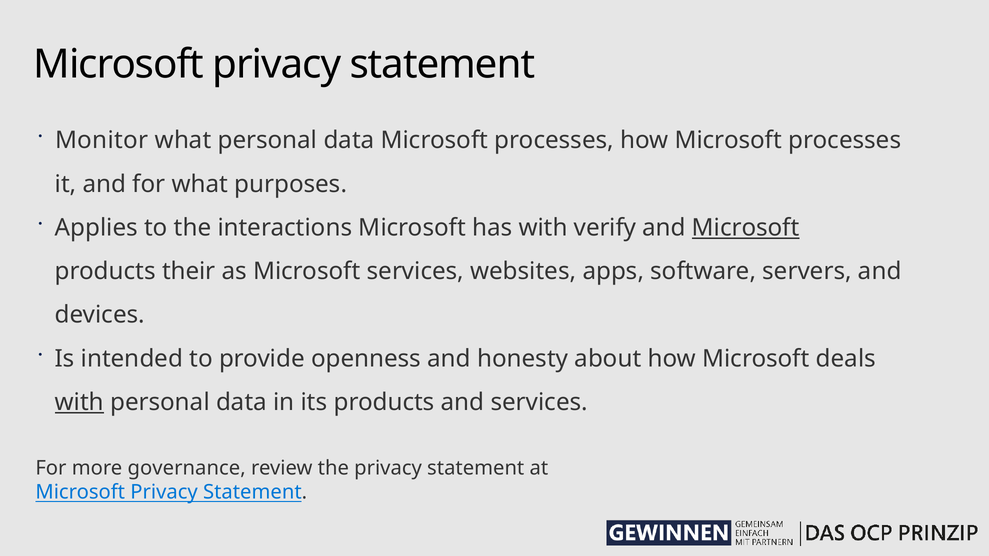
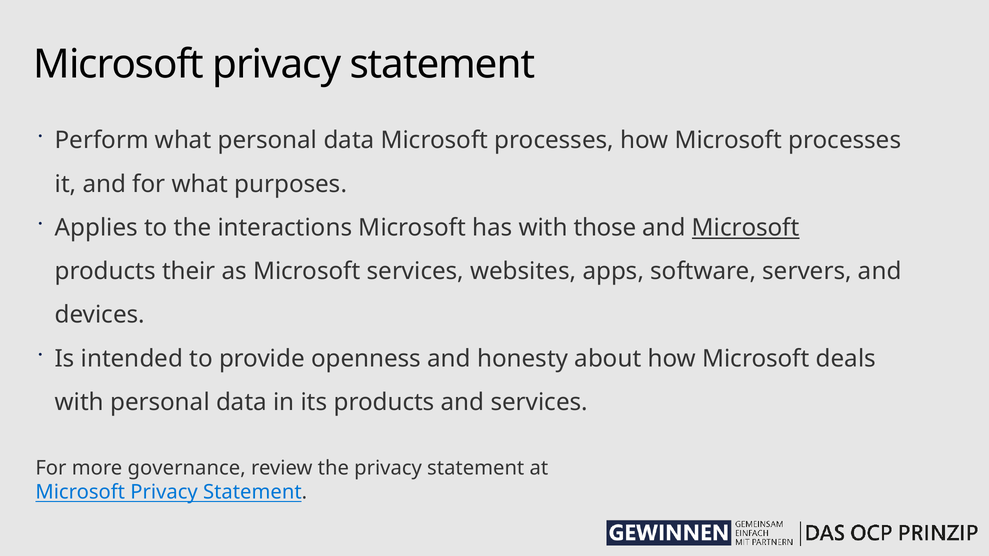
Monitor: Monitor -> Perform
verify: verify -> those
with at (79, 402) underline: present -> none
